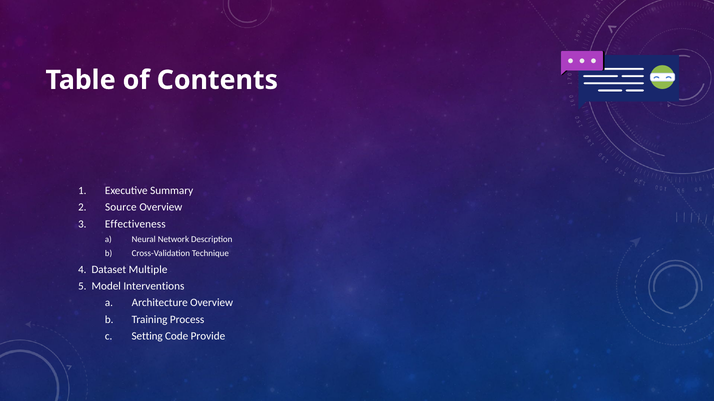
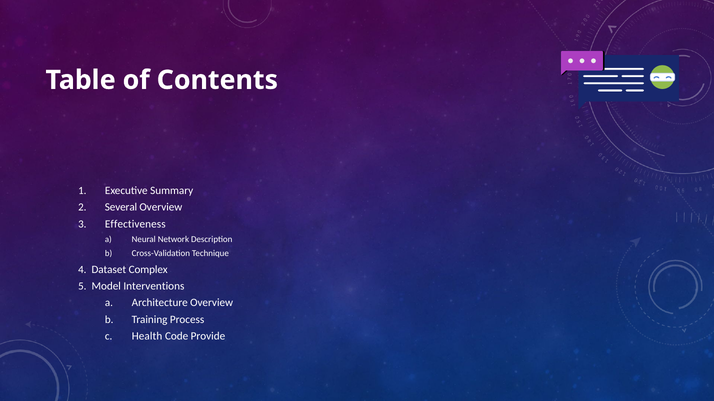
Source: Source -> Several
Multiple: Multiple -> Complex
Setting: Setting -> Health
